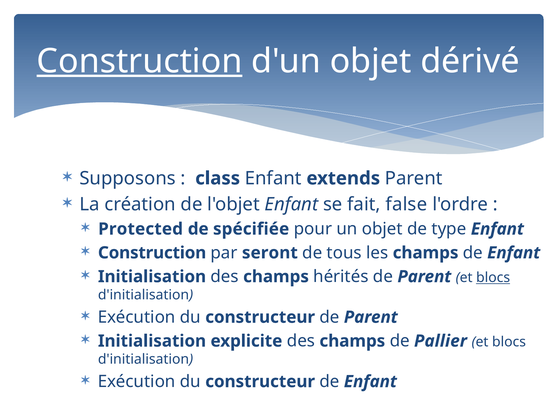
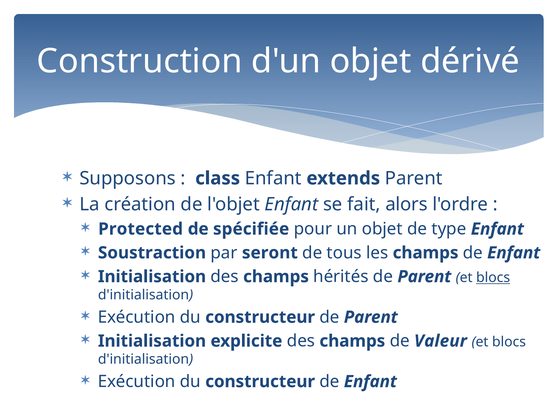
Construction at (139, 61) underline: present -> none
false: false -> alors
Construction at (152, 253): Construction -> Soustraction
Pallier: Pallier -> Valeur
